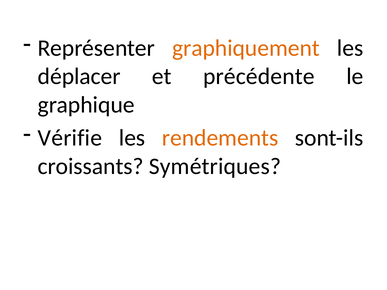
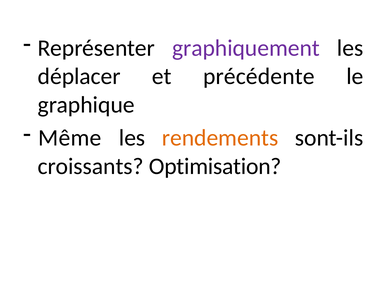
graphiquement colour: orange -> purple
Vérifie: Vérifie -> Même
Symétriques: Symétriques -> Optimisation
